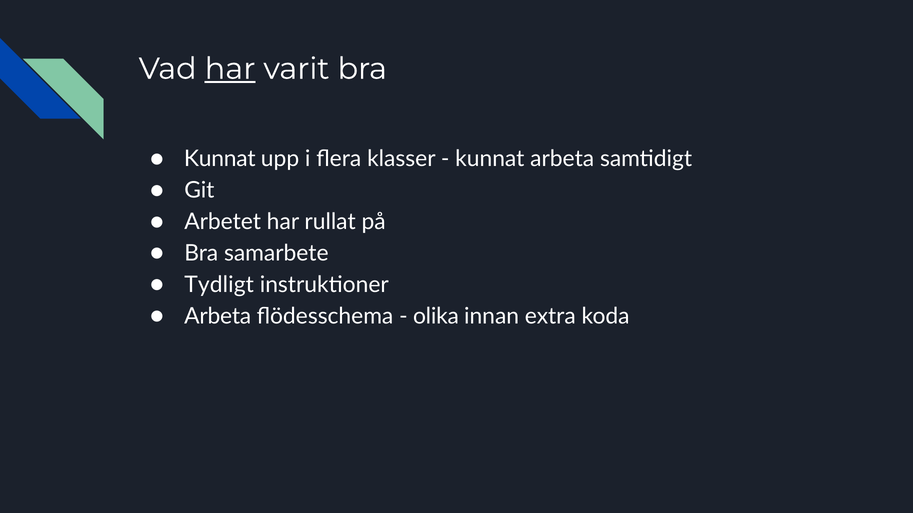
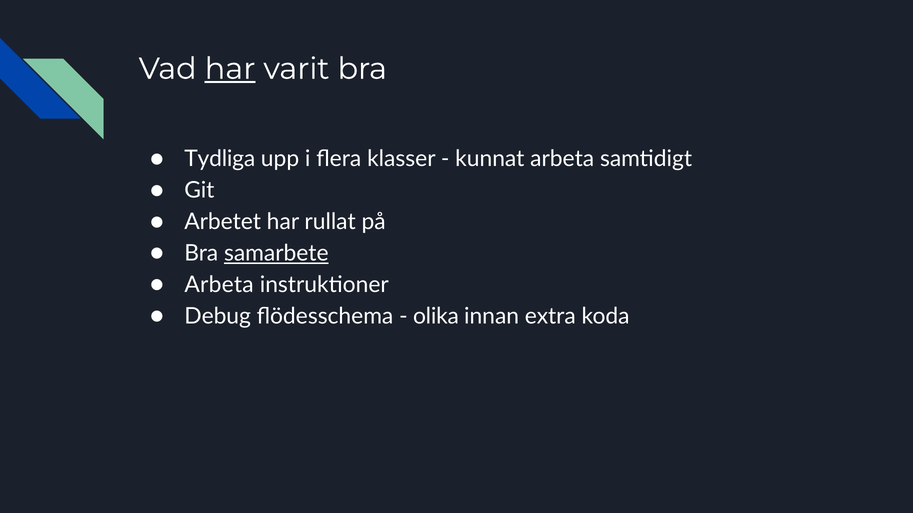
Kunnat at (220, 159): Kunnat -> Tydliga
samarbete underline: none -> present
Tydligt at (219, 285): Tydligt -> Arbeta
Arbeta at (218, 317): Arbeta -> Debug
